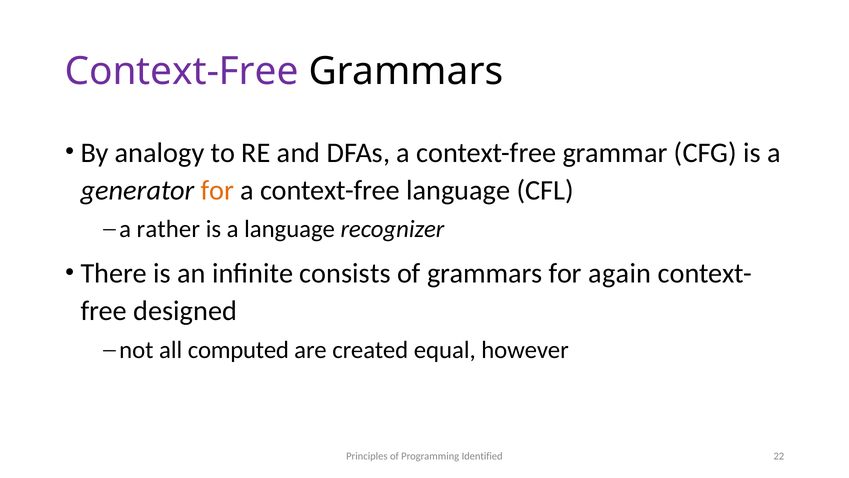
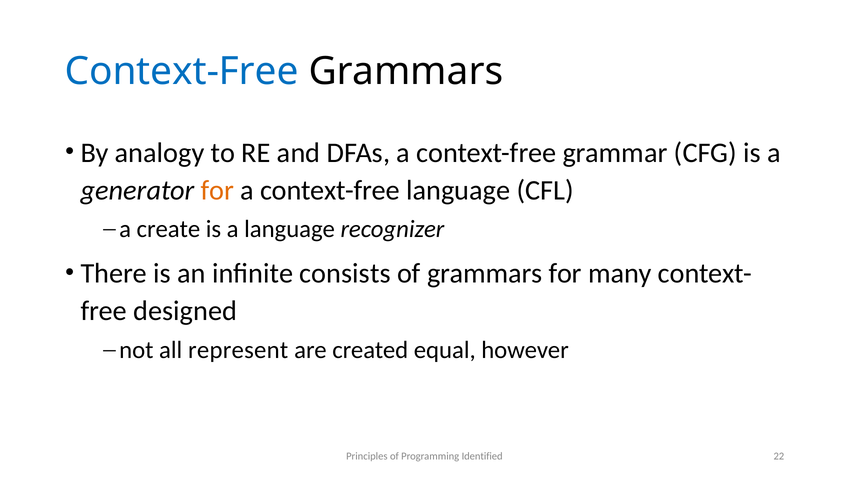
Context-Free at (182, 71) colour: purple -> blue
rather: rather -> create
again: again -> many
computed: computed -> represent
